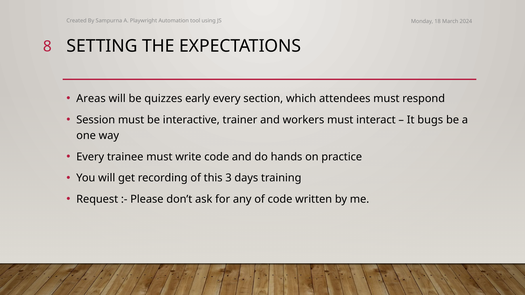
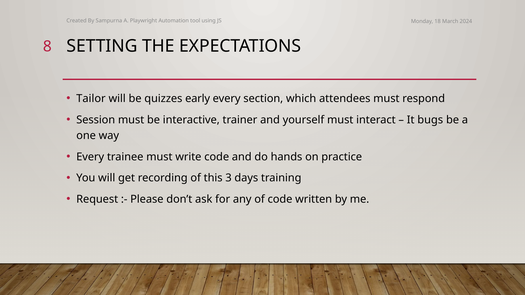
Areas: Areas -> Tailor
workers: workers -> yourself
